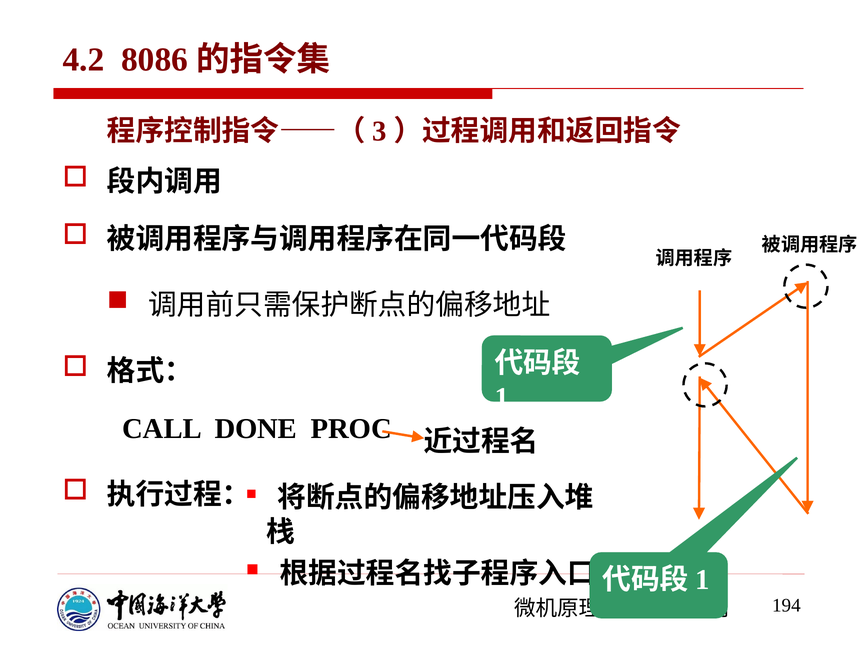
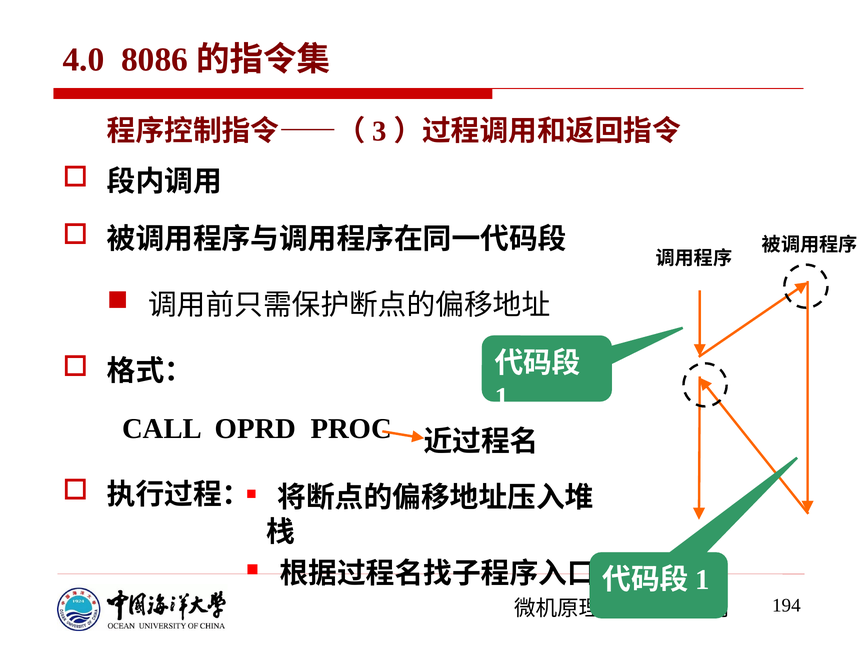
4.2: 4.2 -> 4.0
DONE: DONE -> OPRD
